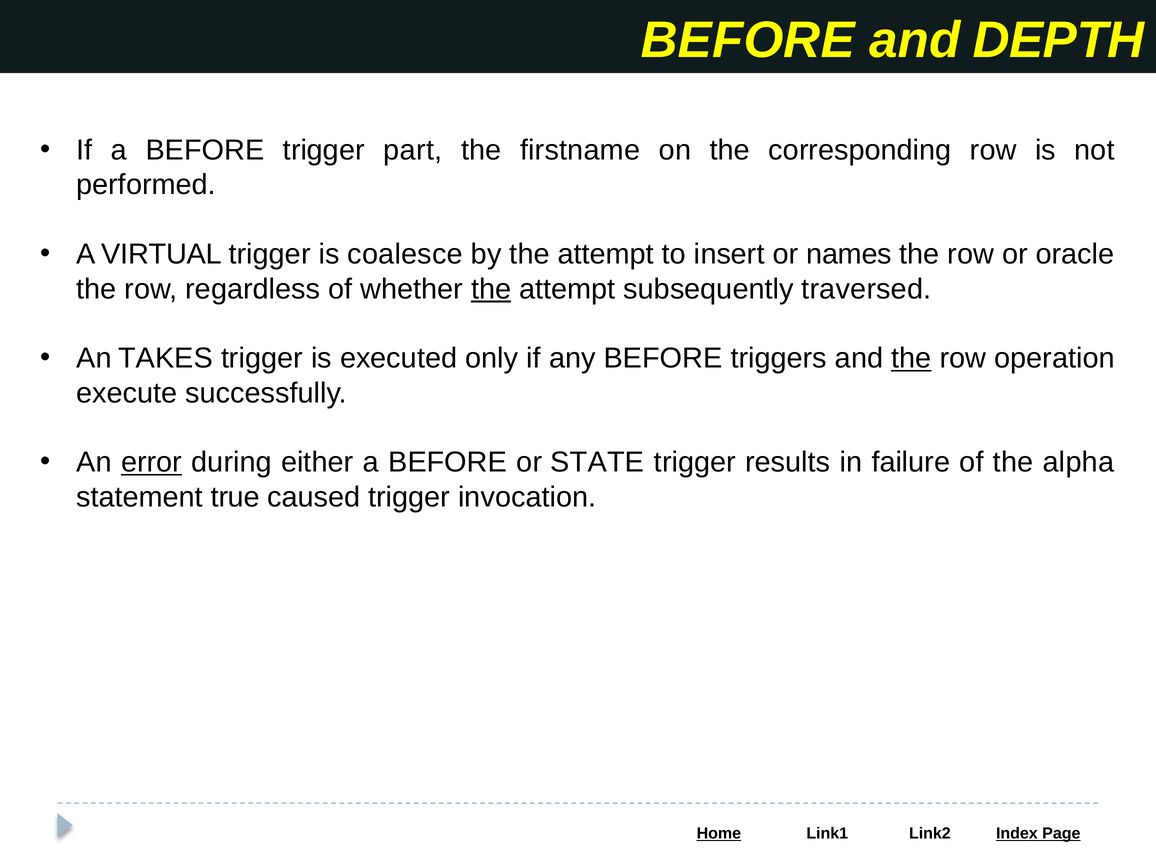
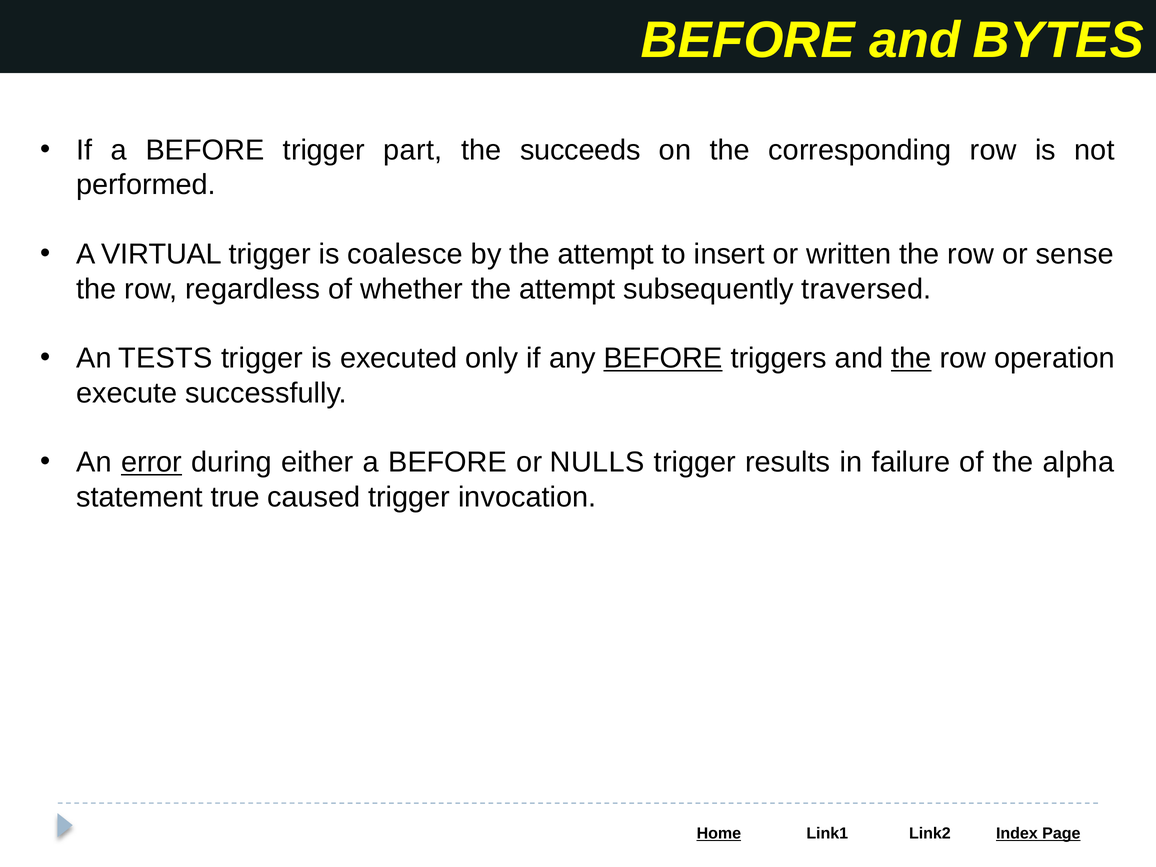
DEPTH: DEPTH -> BYTES
firstname: firstname -> succeeds
names: names -> written
oracle: oracle -> sense
the at (491, 289) underline: present -> none
TAKES: TAKES -> TESTS
BEFORE at (663, 358) underline: none -> present
STATE: STATE -> NULLS
